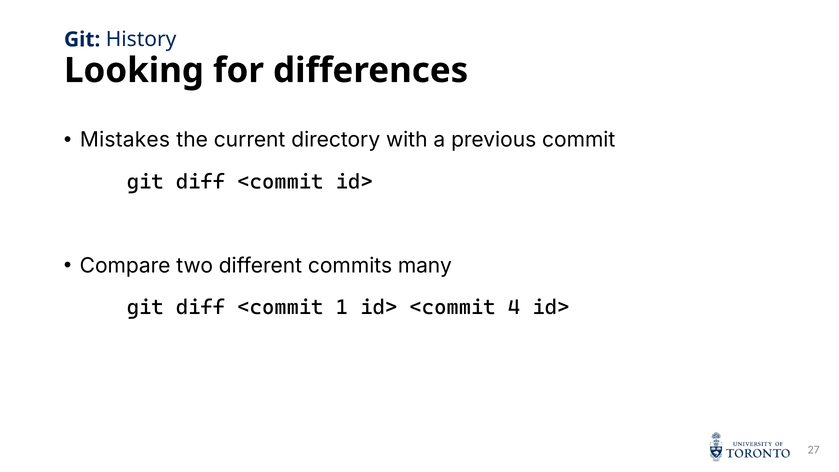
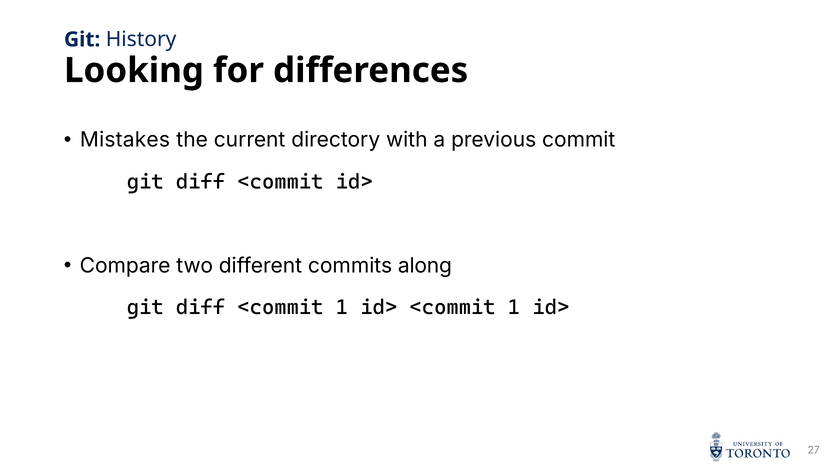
many: many -> along
id> <commit 4: 4 -> 1
